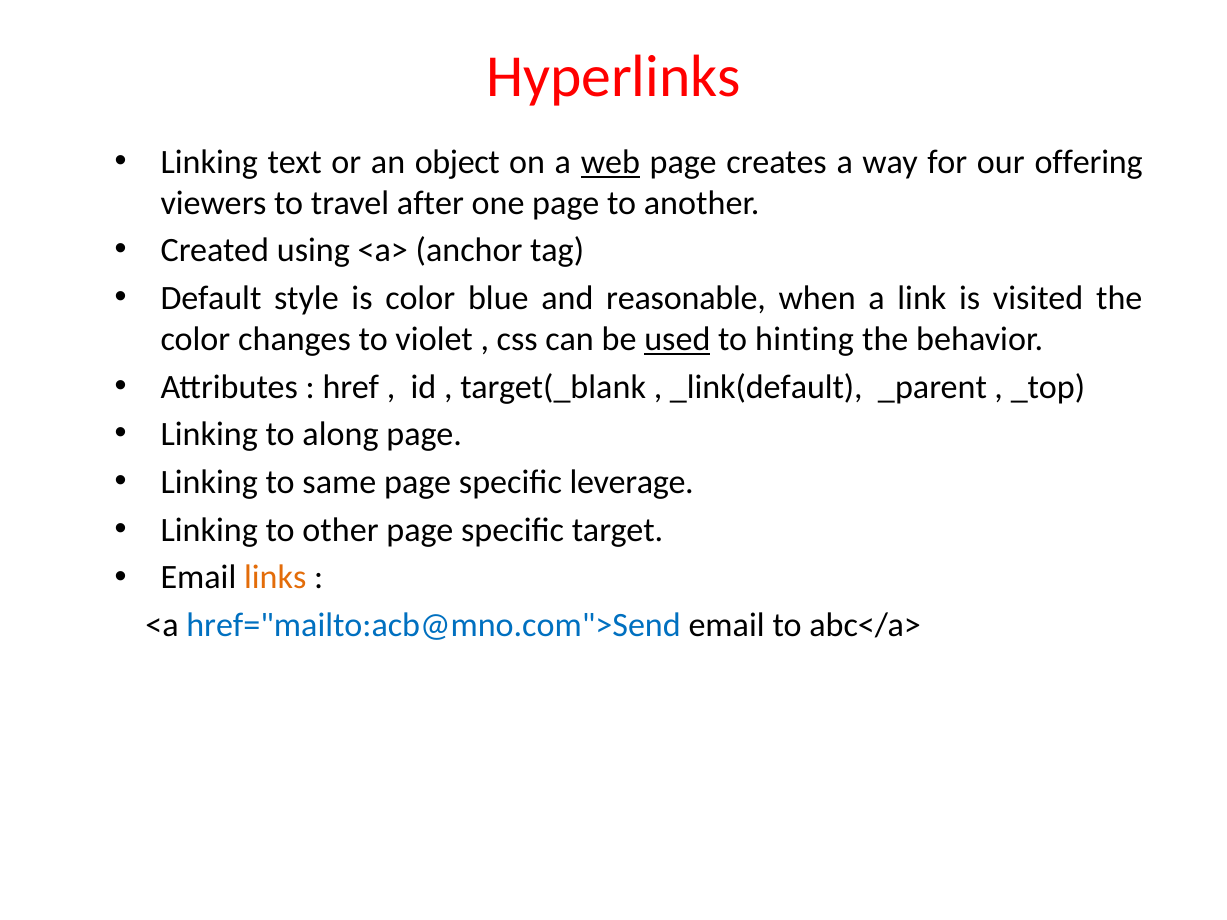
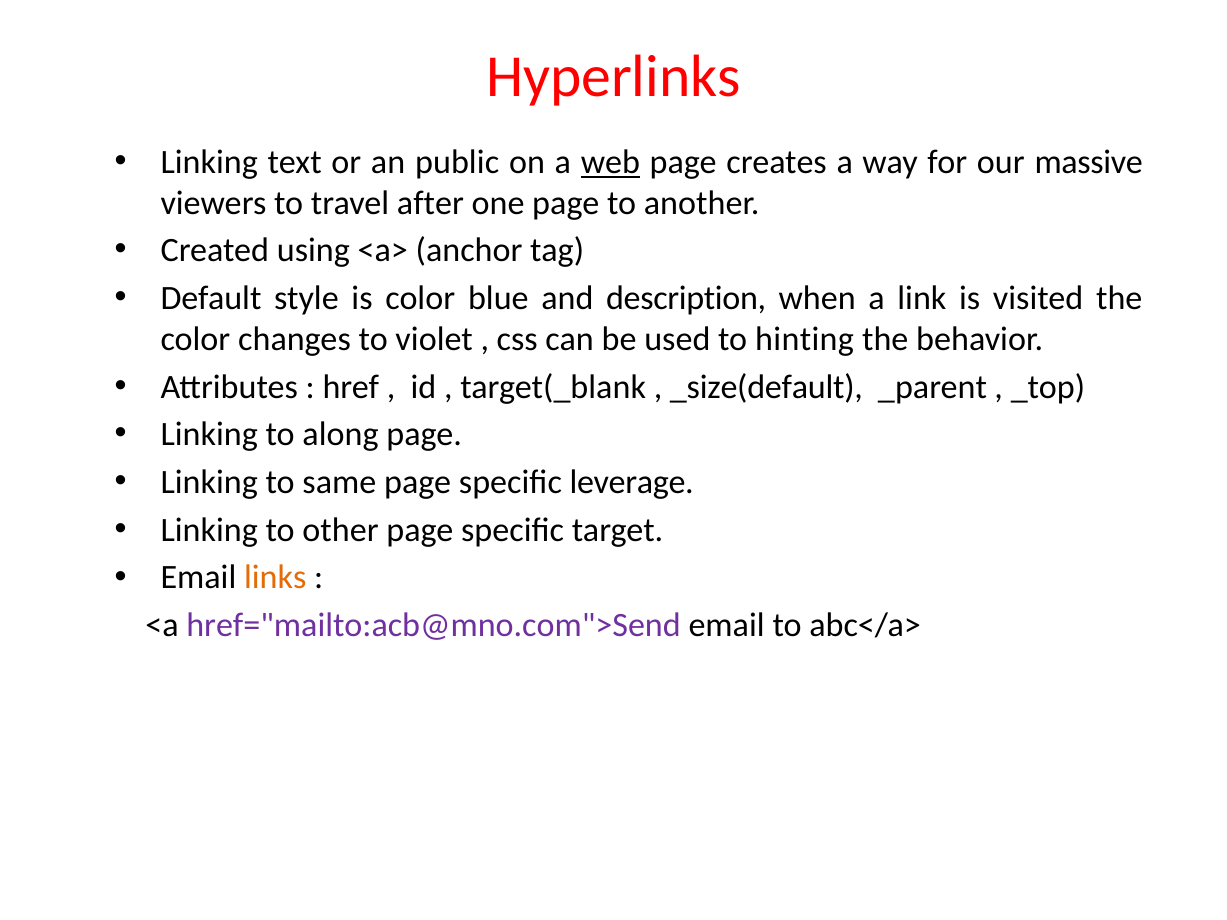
object: object -> public
offering: offering -> massive
reasonable: reasonable -> description
used underline: present -> none
_link(default: _link(default -> _size(default
href="mailto:acb@mno.com">Send colour: blue -> purple
